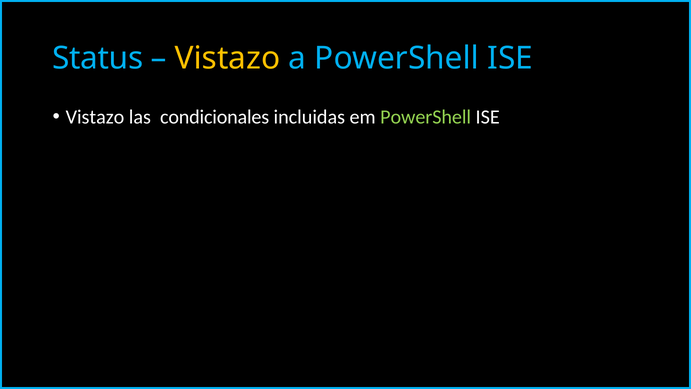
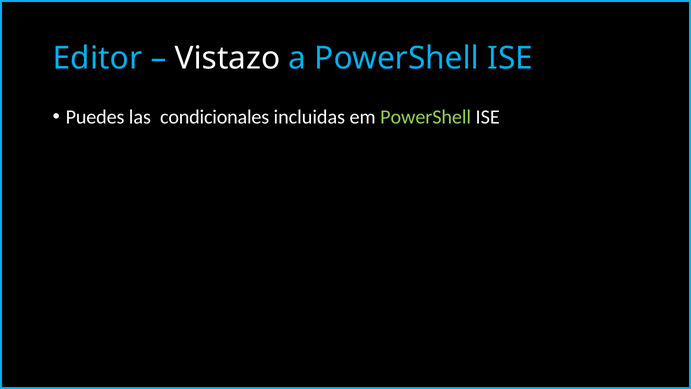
Status: Status -> Editor
Vistazo at (227, 58) colour: yellow -> white
Vistazo at (95, 117): Vistazo -> Puedes
